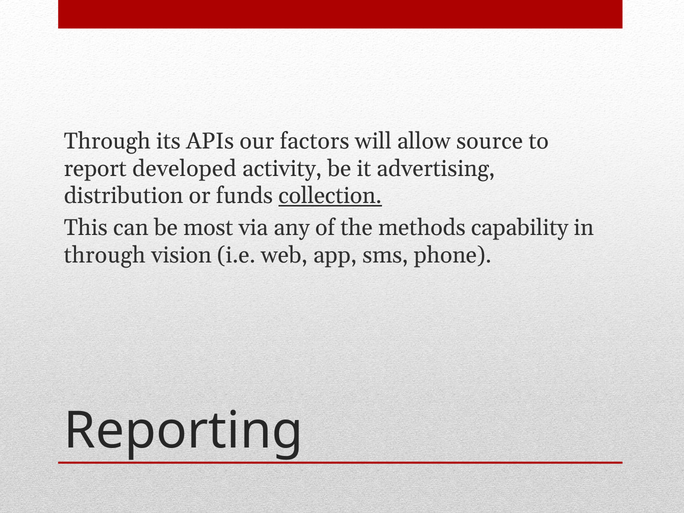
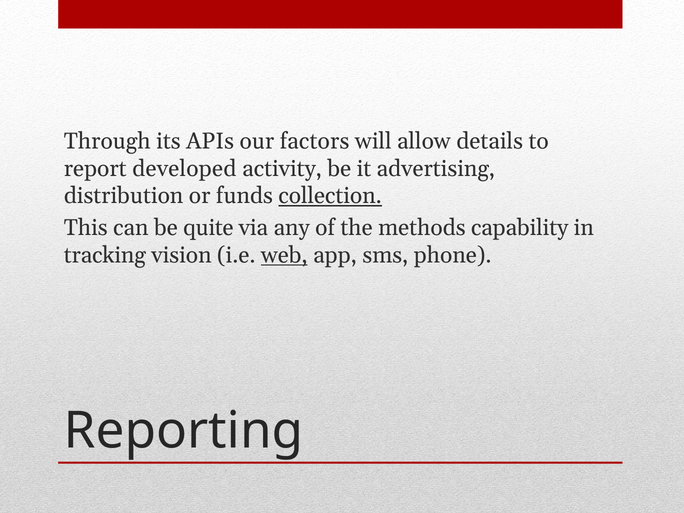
source: source -> details
most: most -> quite
through at (105, 255): through -> tracking
web underline: none -> present
